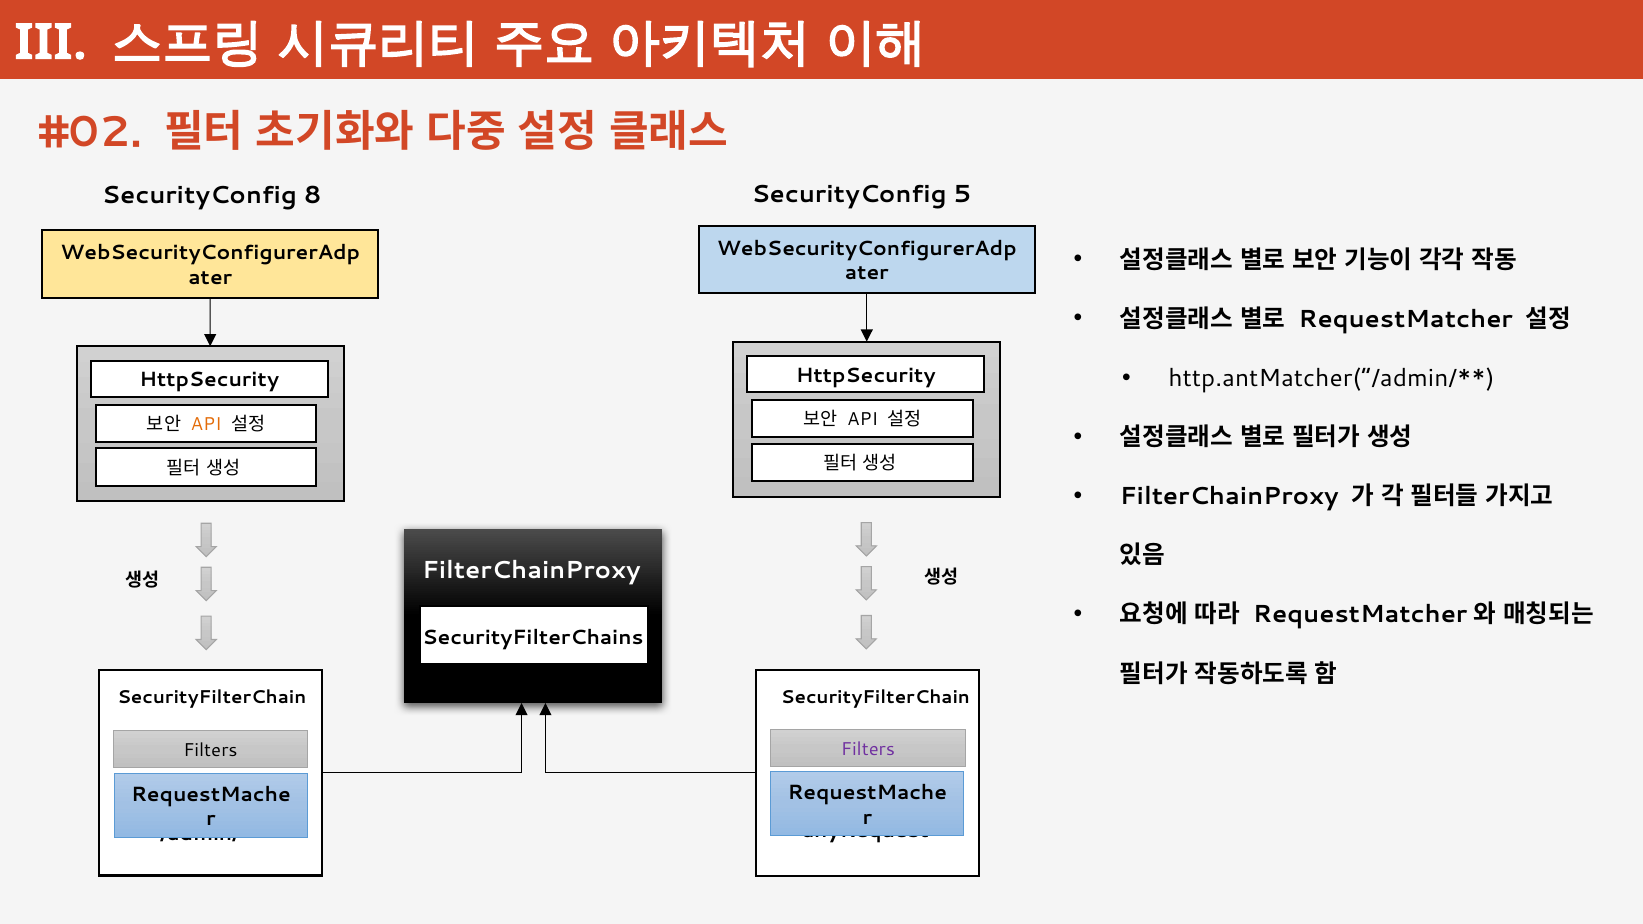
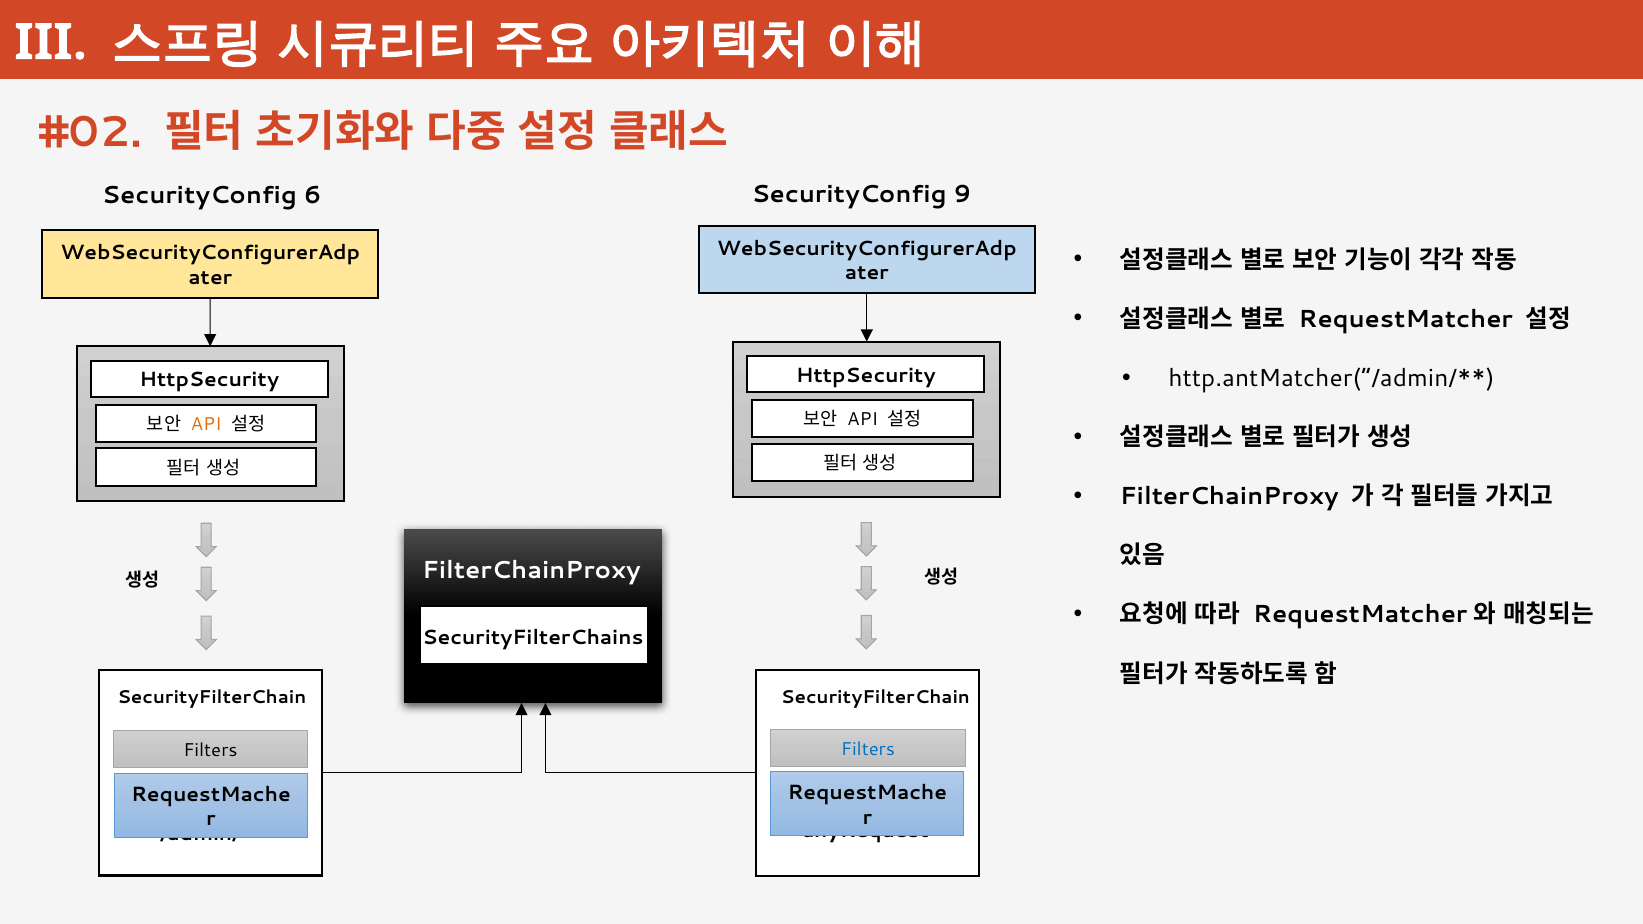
8: 8 -> 6
5: 5 -> 9
Filters at (868, 749) colour: purple -> blue
